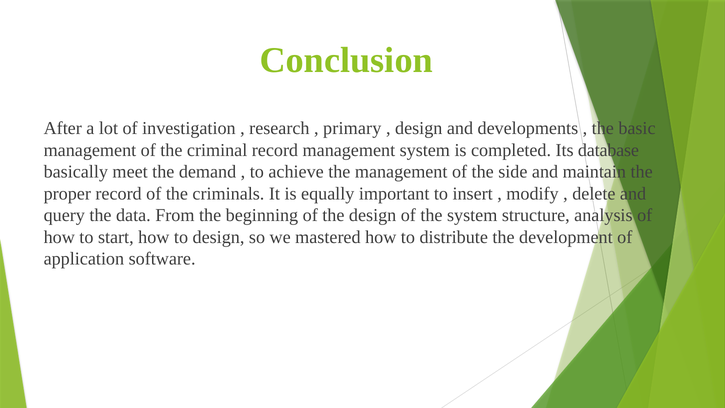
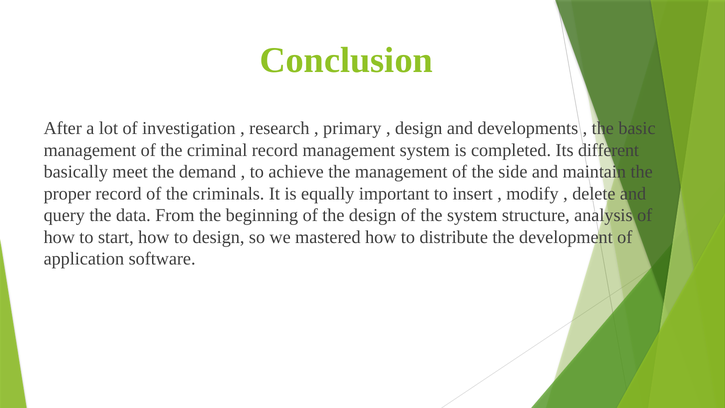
database: database -> different
